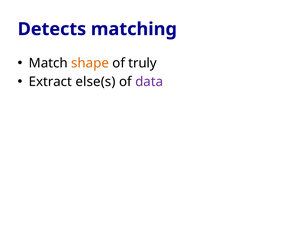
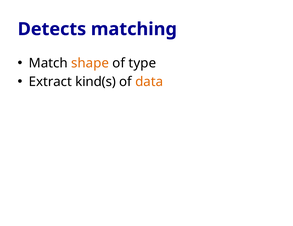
truly: truly -> type
else(s: else(s -> kind(s
data colour: purple -> orange
